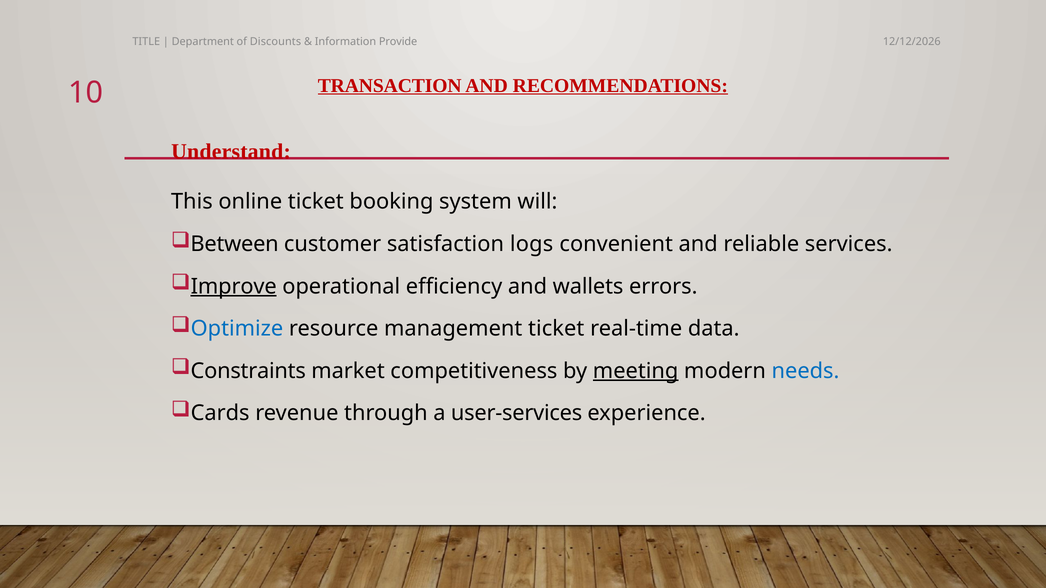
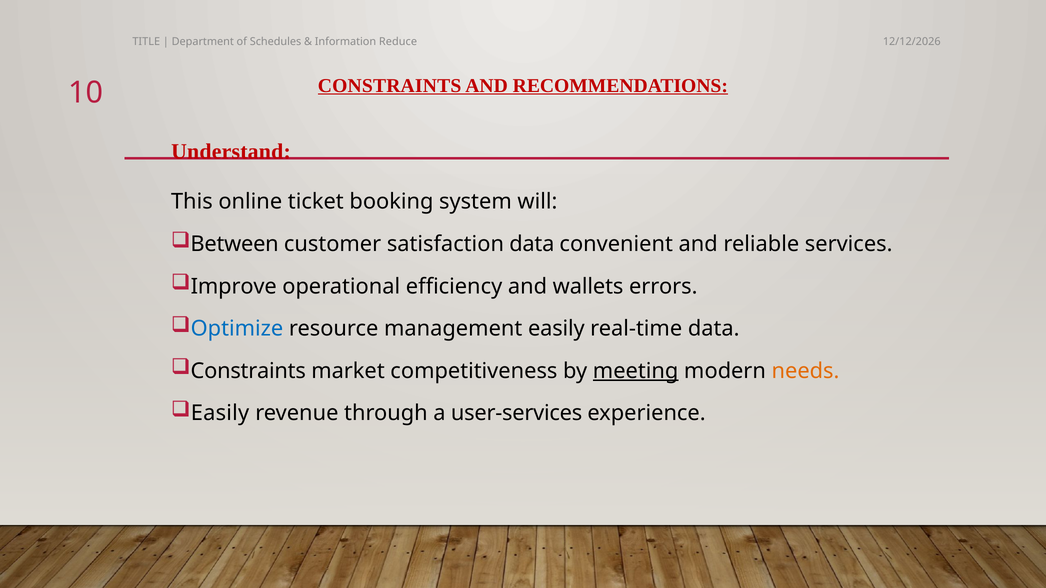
Discounts: Discounts -> Schedules
Provide: Provide -> Reduce
10 TRANSACTION: TRANSACTION -> CONSTRAINTS
satisfaction logs: logs -> data
Improve underline: present -> none
management ticket: ticket -> easily
needs colour: blue -> orange
Cards at (220, 413): Cards -> Easily
